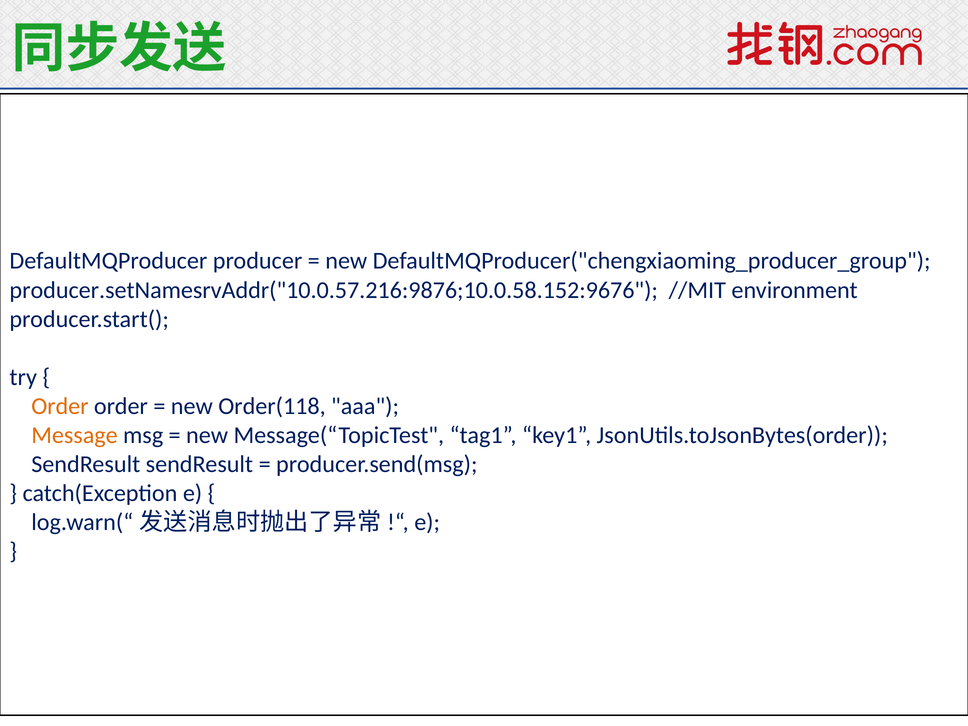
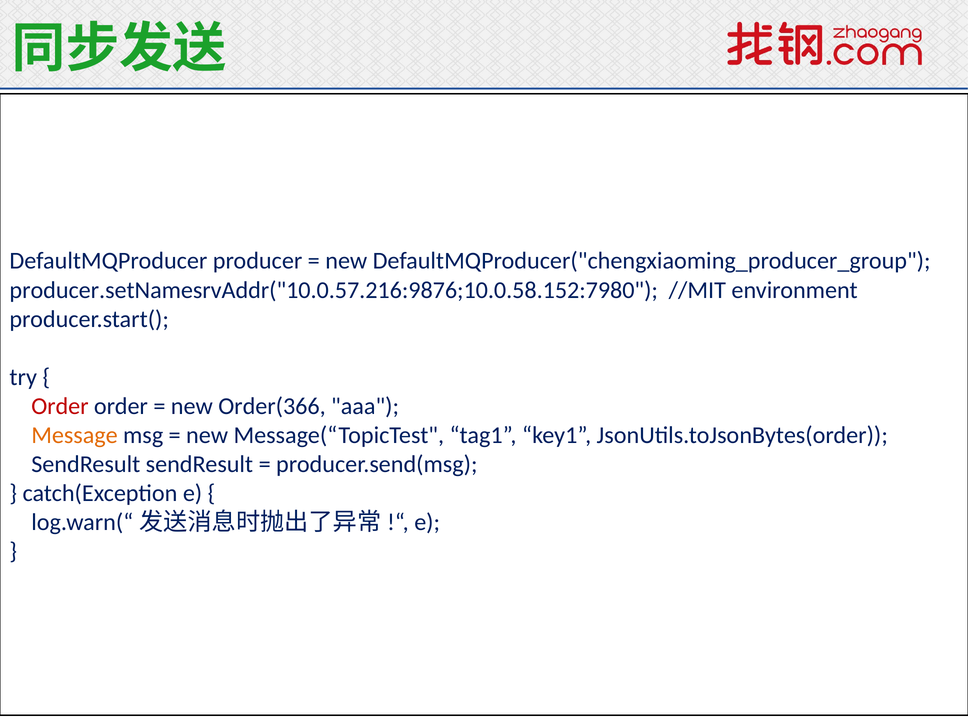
producer.setNamesrvAddr("10.0.57.216:9876;10.0.58.152:9676: producer.setNamesrvAddr("10.0.57.216:9876;10.0.58.152:9676 -> producer.setNamesrvAddr("10.0.57.216:9876;10.0.58.152:7980
Order at (60, 406) colour: orange -> red
Order(118: Order(118 -> Order(366
